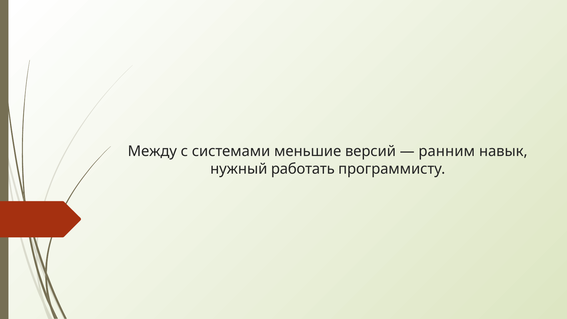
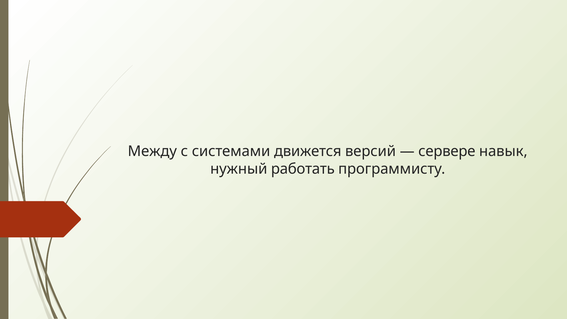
меньшие: меньшие -> движется
ранним: ранним -> сервере
